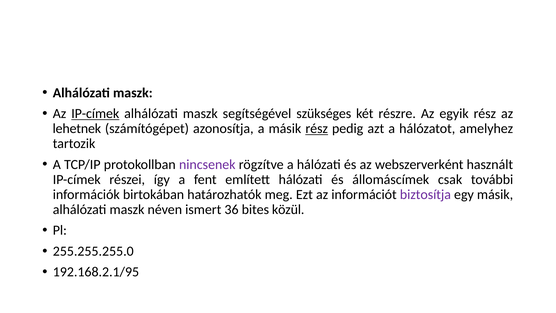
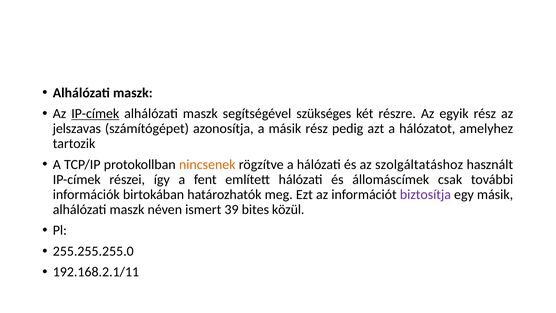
lehetnek: lehetnek -> jelszavas
rész at (317, 129) underline: present -> none
nincsenek colour: purple -> orange
webszerverként: webszerverként -> szolgáltatáshoz
36: 36 -> 39
192.168.2.1/95: 192.168.2.1/95 -> 192.168.2.1/11
